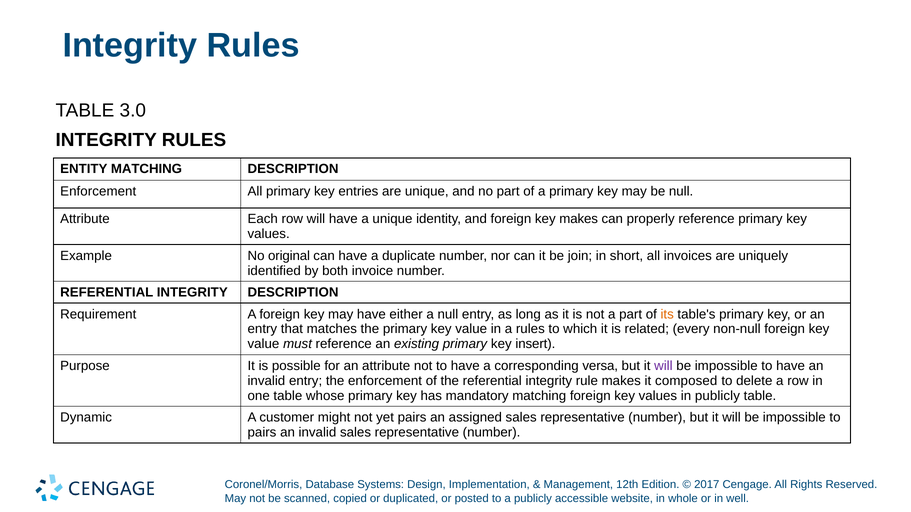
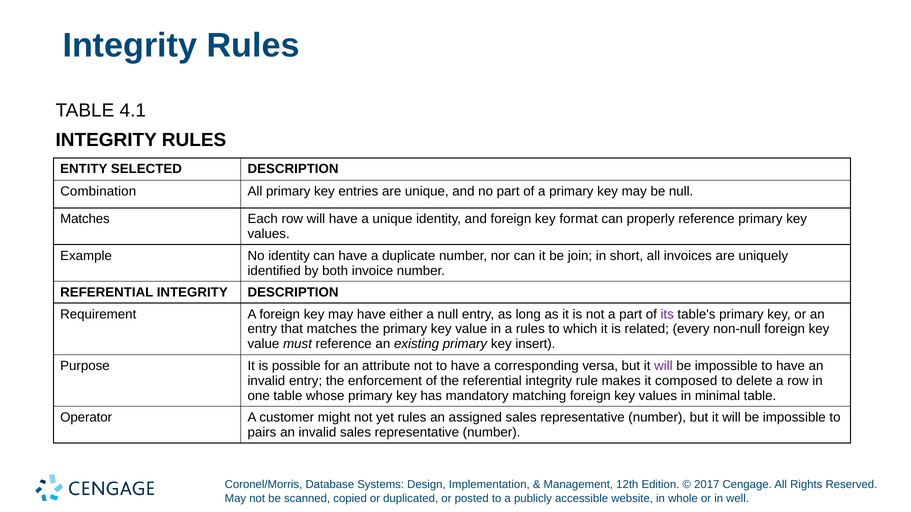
3.0: 3.0 -> 4.1
ENTITY MATCHING: MATCHING -> SELECTED
Enforcement at (98, 192): Enforcement -> Combination
Attribute at (85, 219): Attribute -> Matches
key makes: makes -> format
No original: original -> identity
its colour: orange -> purple
in publicly: publicly -> minimal
Dynamic: Dynamic -> Operator
yet pairs: pairs -> rules
